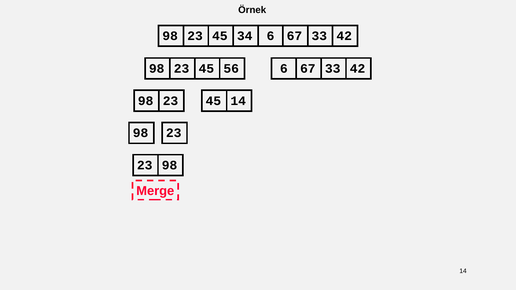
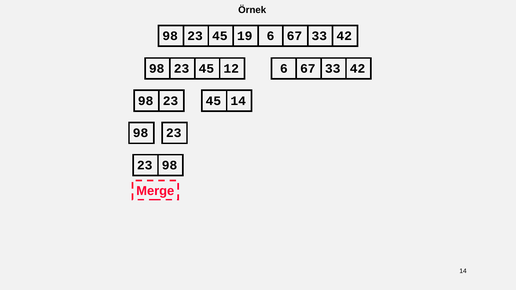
34: 34 -> 19
56: 56 -> 12
